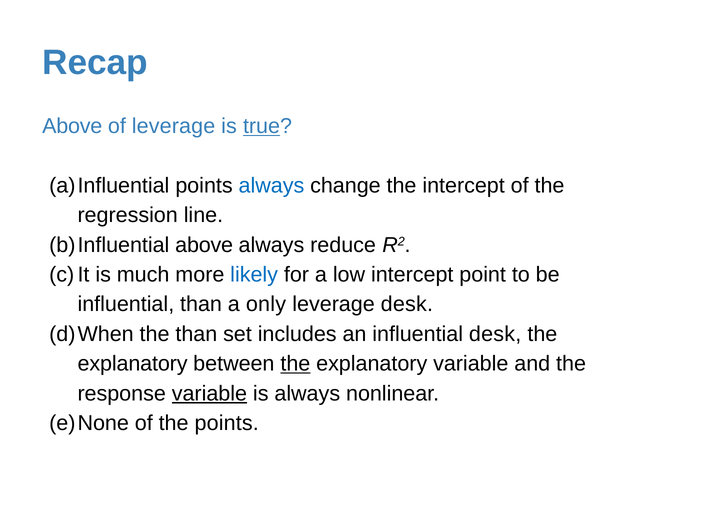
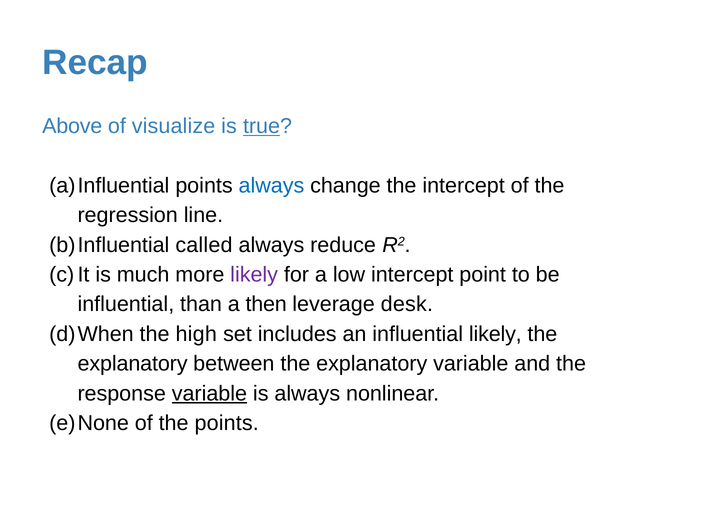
of leverage: leverage -> visualize
above at (204, 245): above -> called
likely at (254, 275) colour: blue -> purple
only: only -> then
the than: than -> high
influential desk: desk -> likely
the at (295, 364) underline: present -> none
